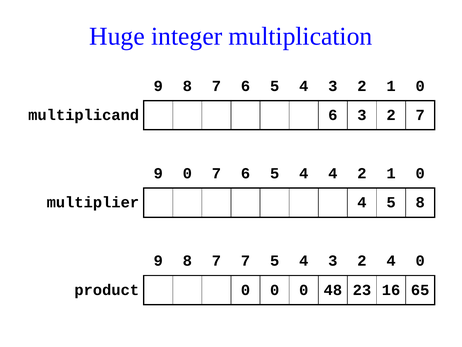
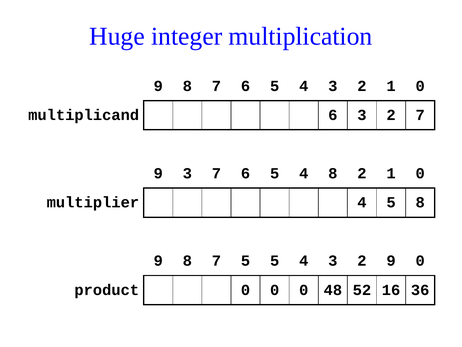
9 0: 0 -> 3
4 4: 4 -> 8
7 7: 7 -> 5
2 4: 4 -> 9
23: 23 -> 52
65: 65 -> 36
